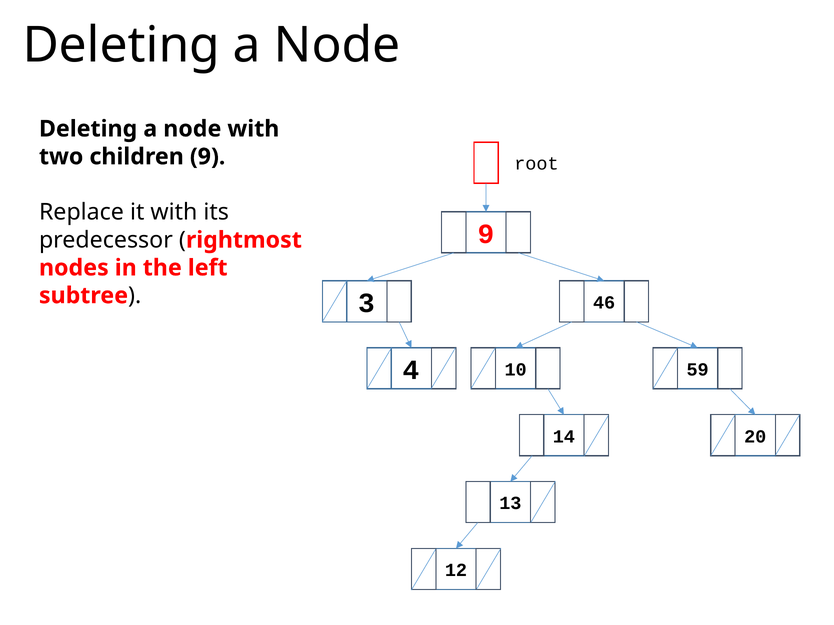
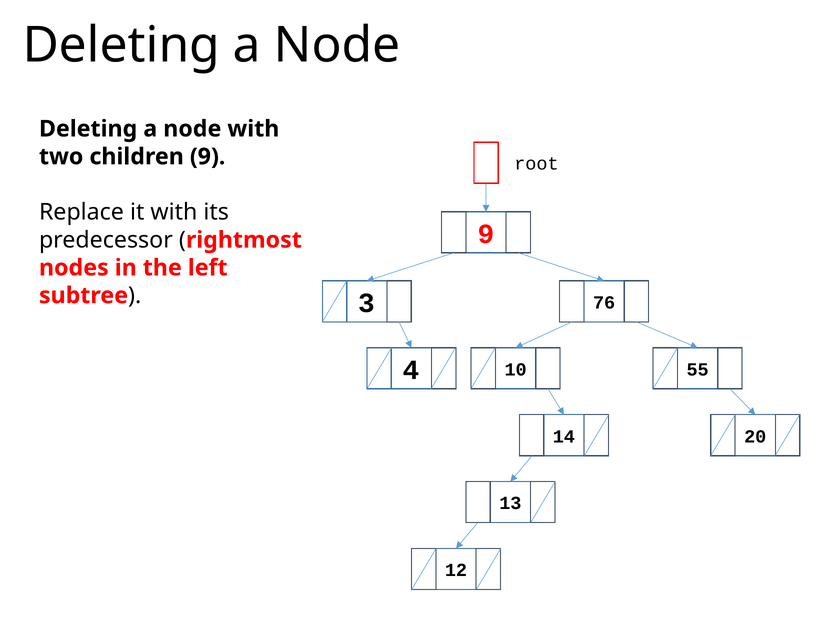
46: 46 -> 76
59: 59 -> 55
